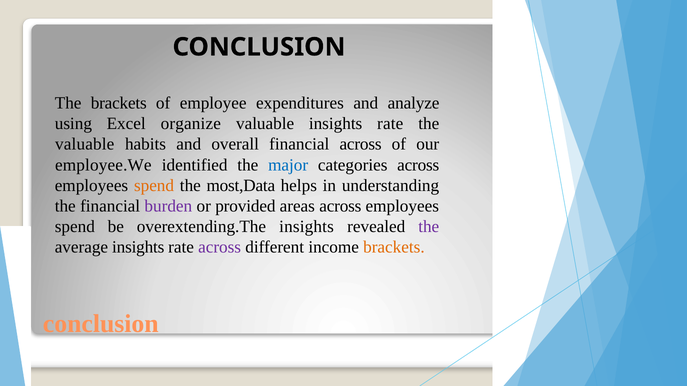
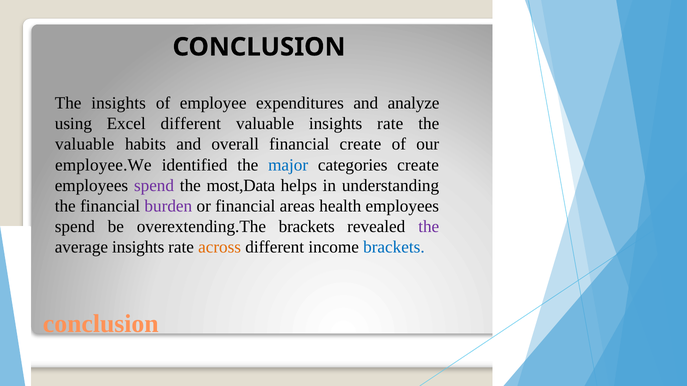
The brackets: brackets -> insights
Excel organize: organize -> different
financial across: across -> create
categories across: across -> create
spend at (154, 186) colour: orange -> purple
or provided: provided -> financial
areas across: across -> health
overextending.The insights: insights -> brackets
across at (220, 248) colour: purple -> orange
brackets at (394, 248) colour: orange -> blue
